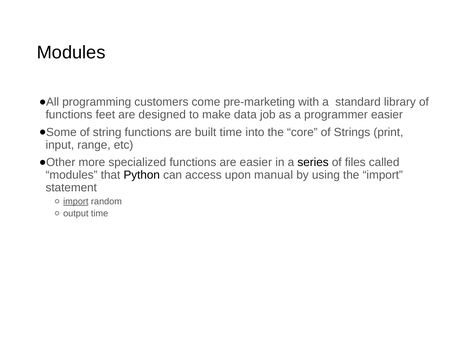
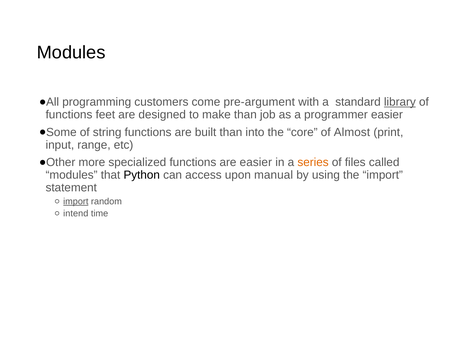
pre-marketing: pre-marketing -> pre-argument
library underline: none -> present
make data: data -> than
built time: time -> than
Strings: Strings -> Almost
series colour: black -> orange
output: output -> intend
